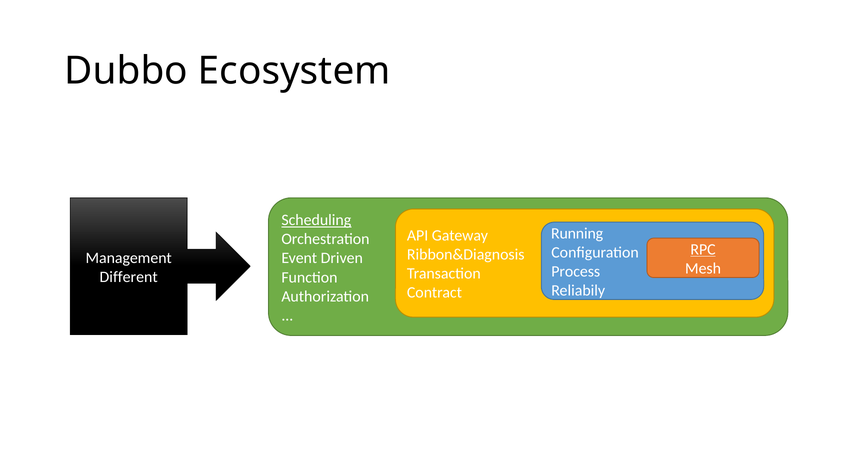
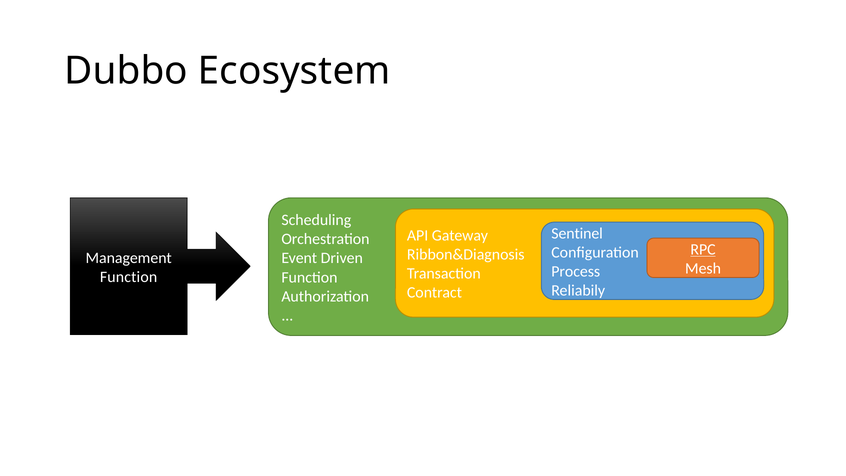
Scheduling underline: present -> none
Running: Running -> Sentinel
Different at (129, 277): Different -> Function
